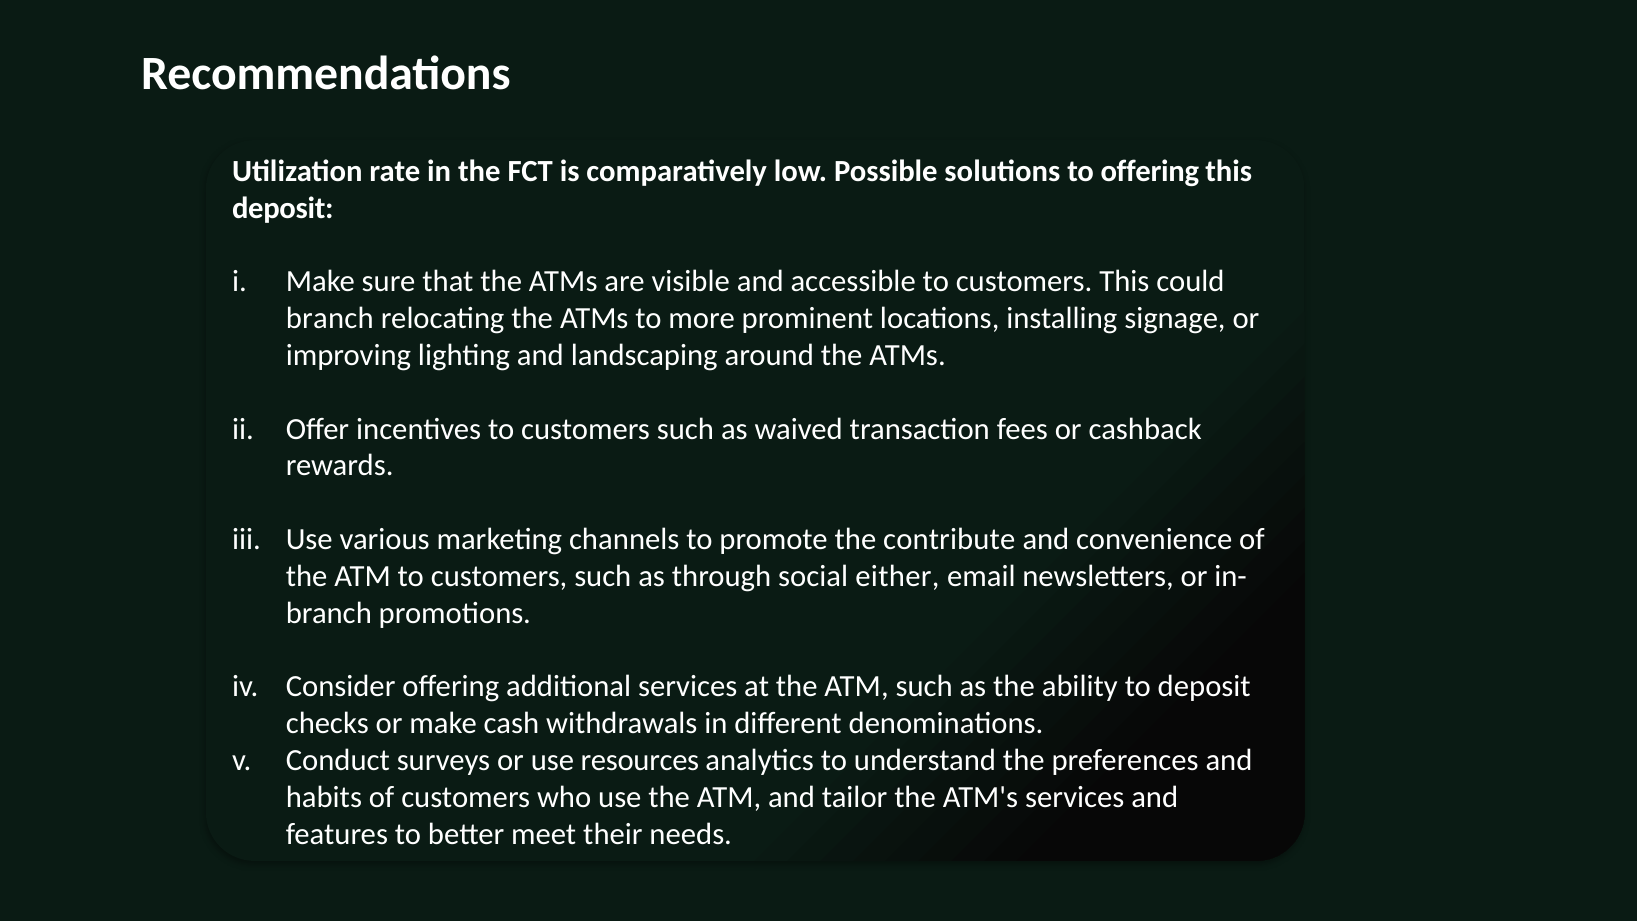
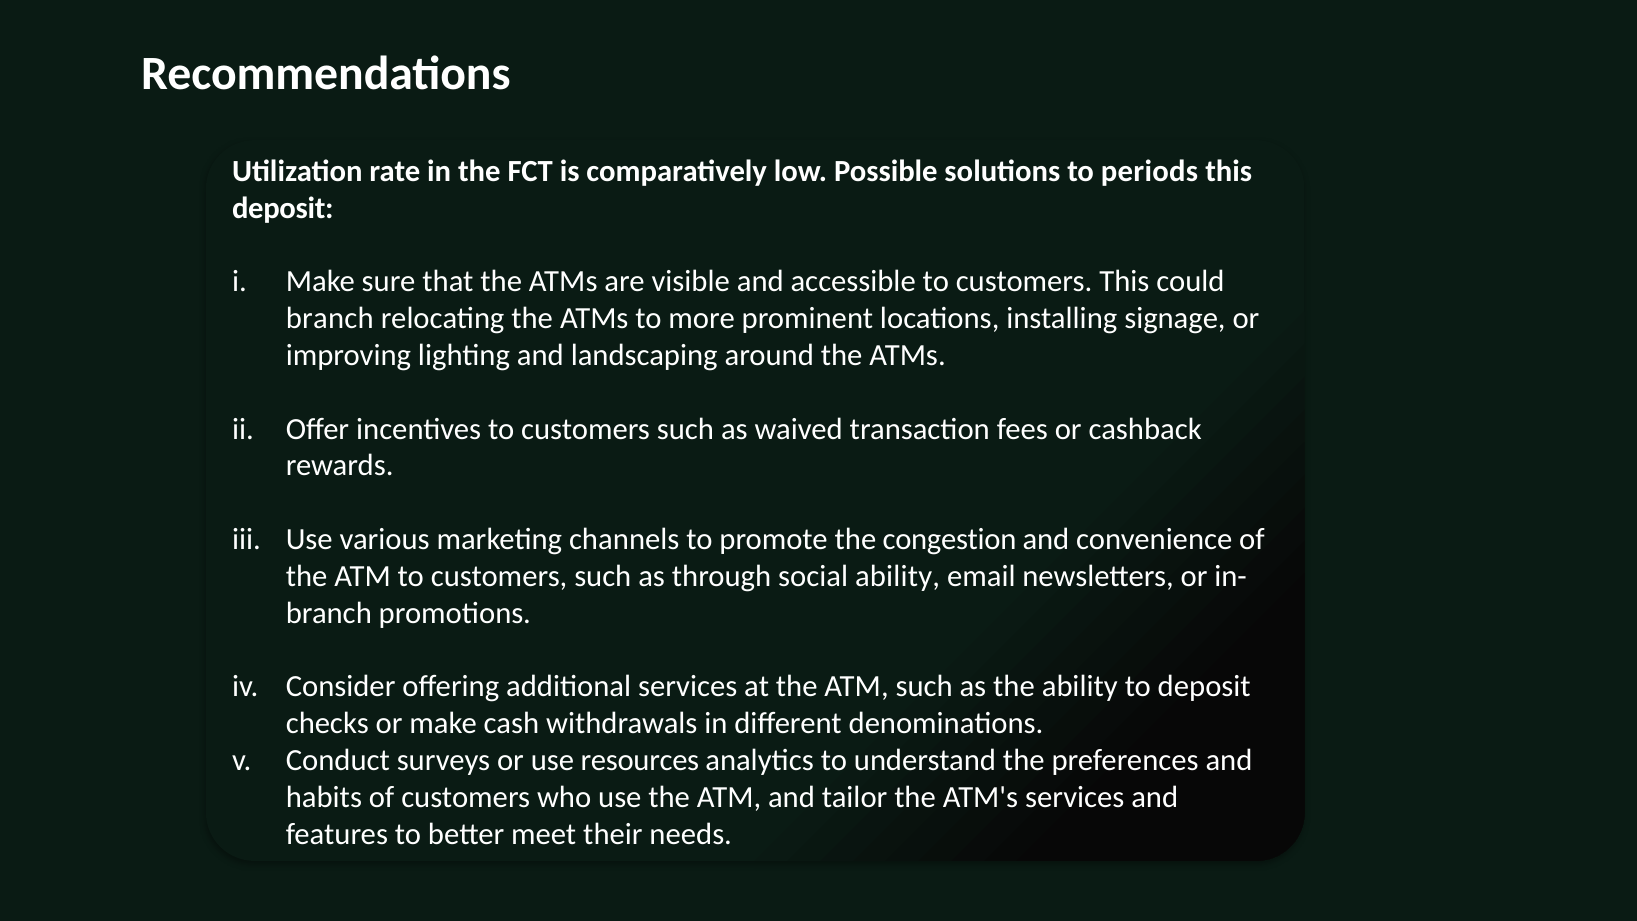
to offering: offering -> periods
contribute: contribute -> congestion
social either: either -> ability
